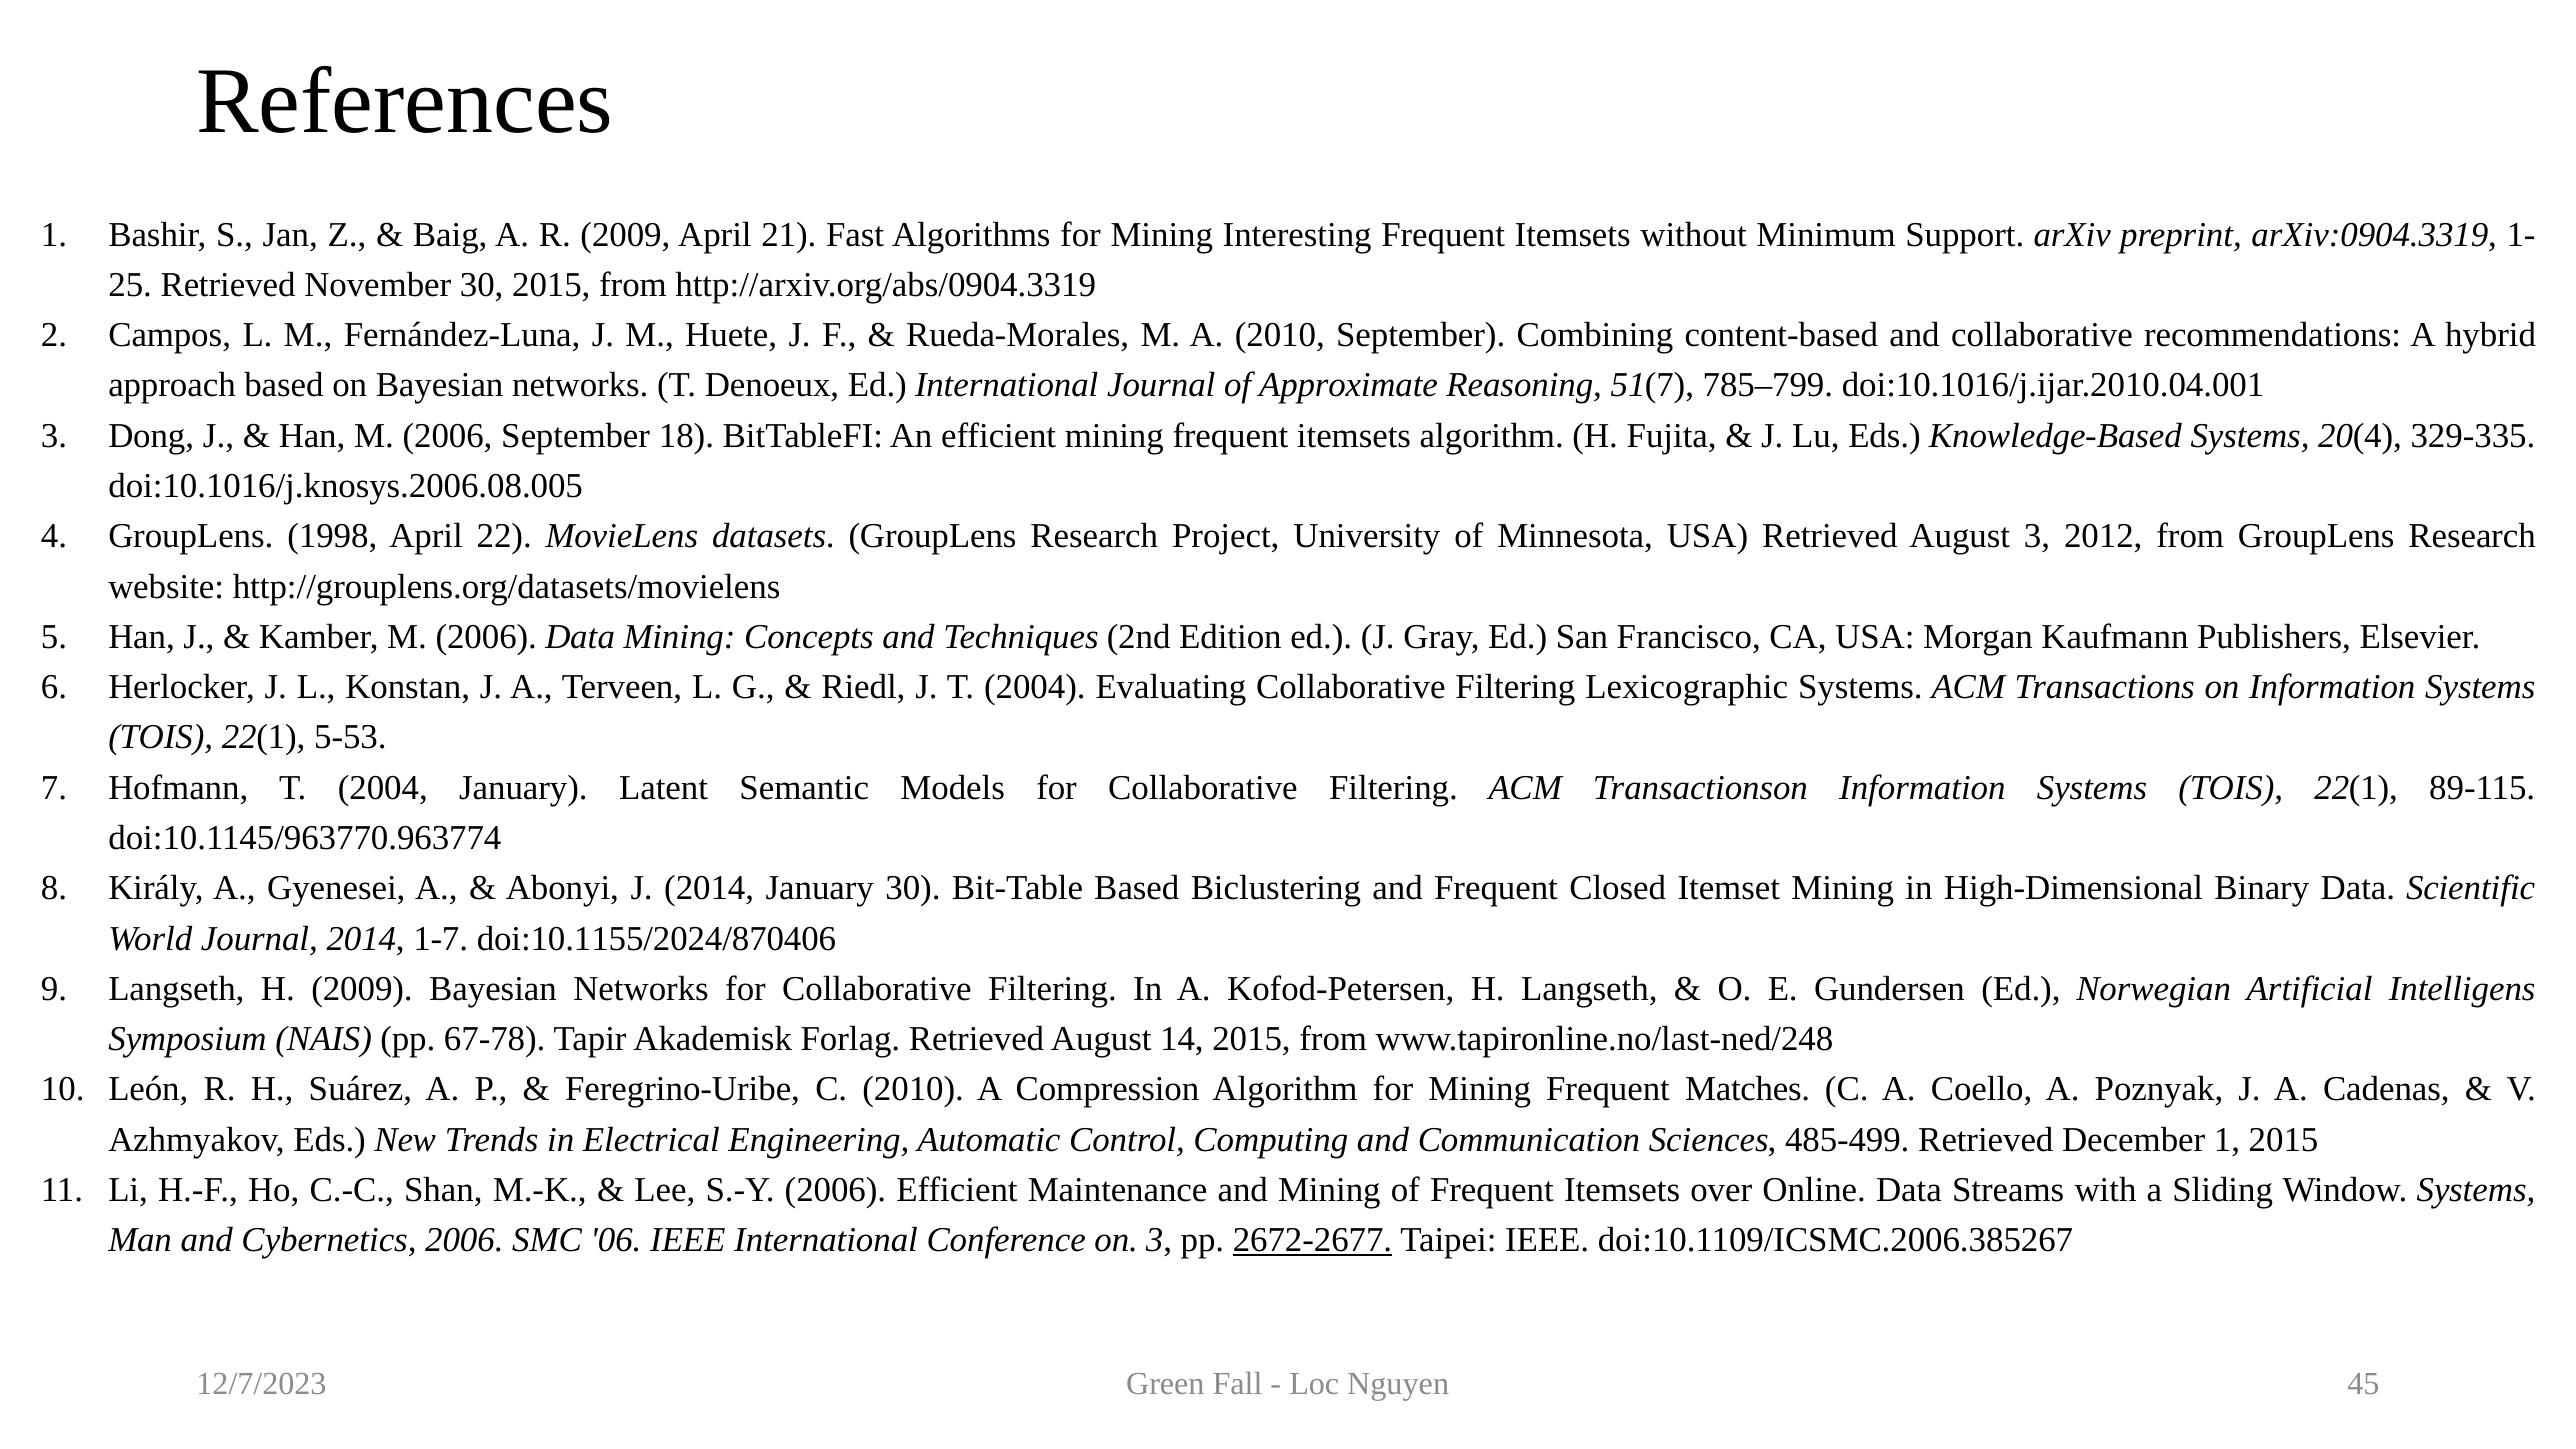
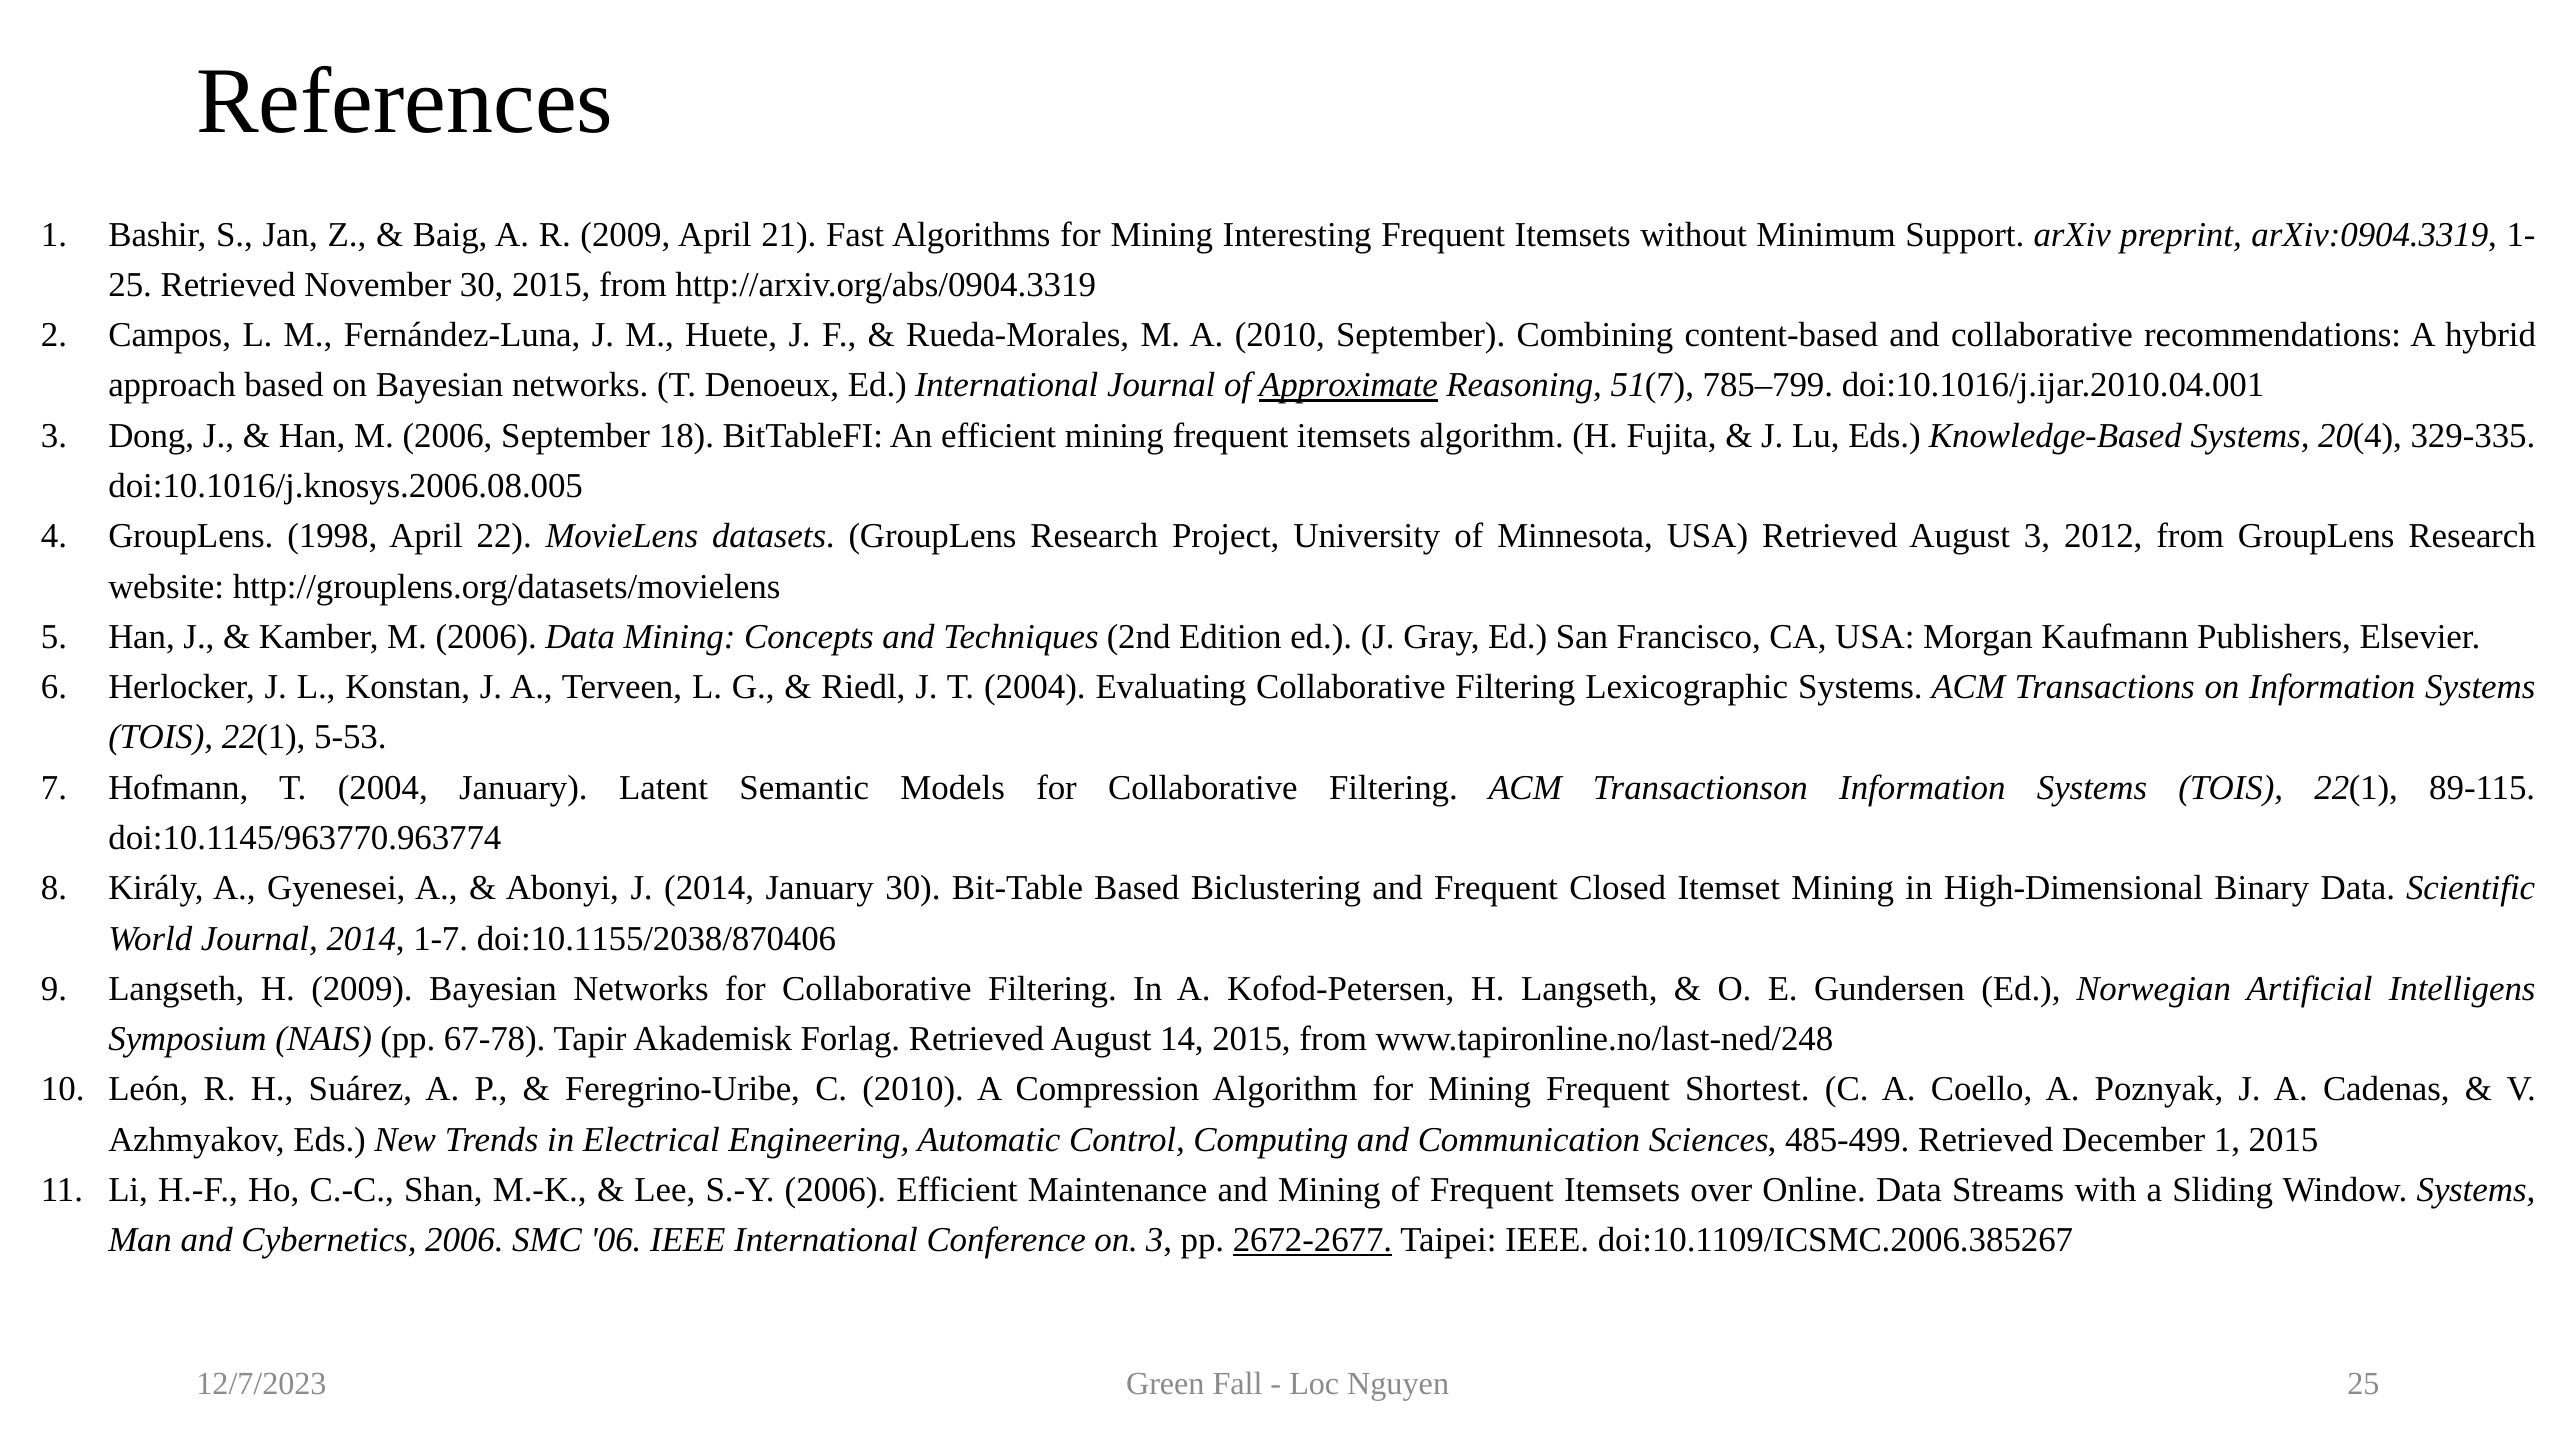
Approximate underline: none -> present
doi:10.1155/2024/870406: doi:10.1155/2024/870406 -> doi:10.1155/2038/870406
Matches: Matches -> Shortest
Nguyen 45: 45 -> 25
